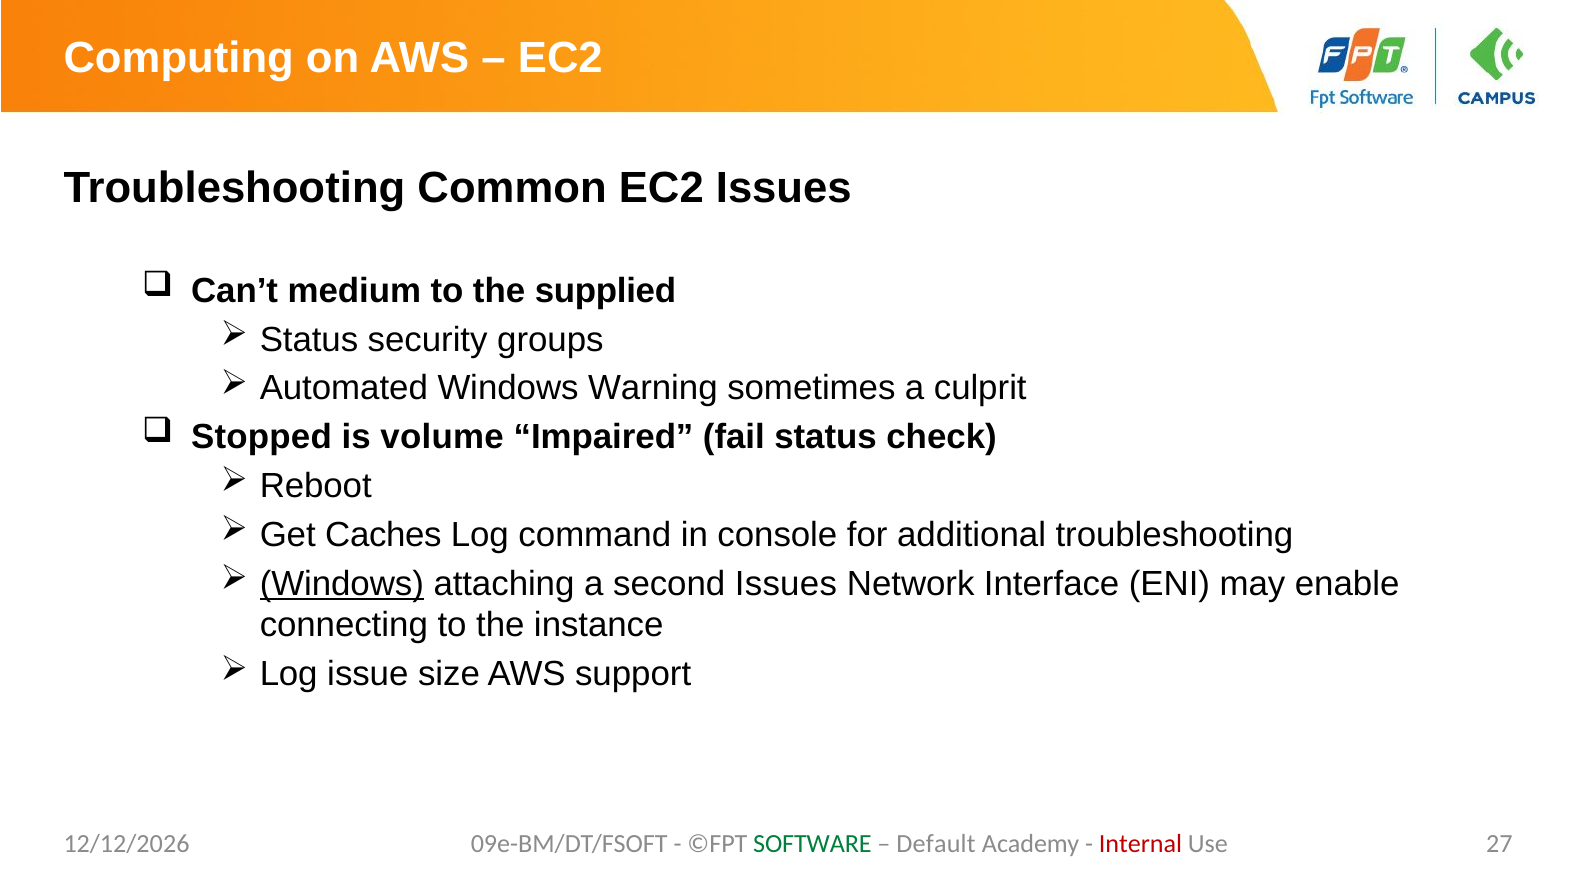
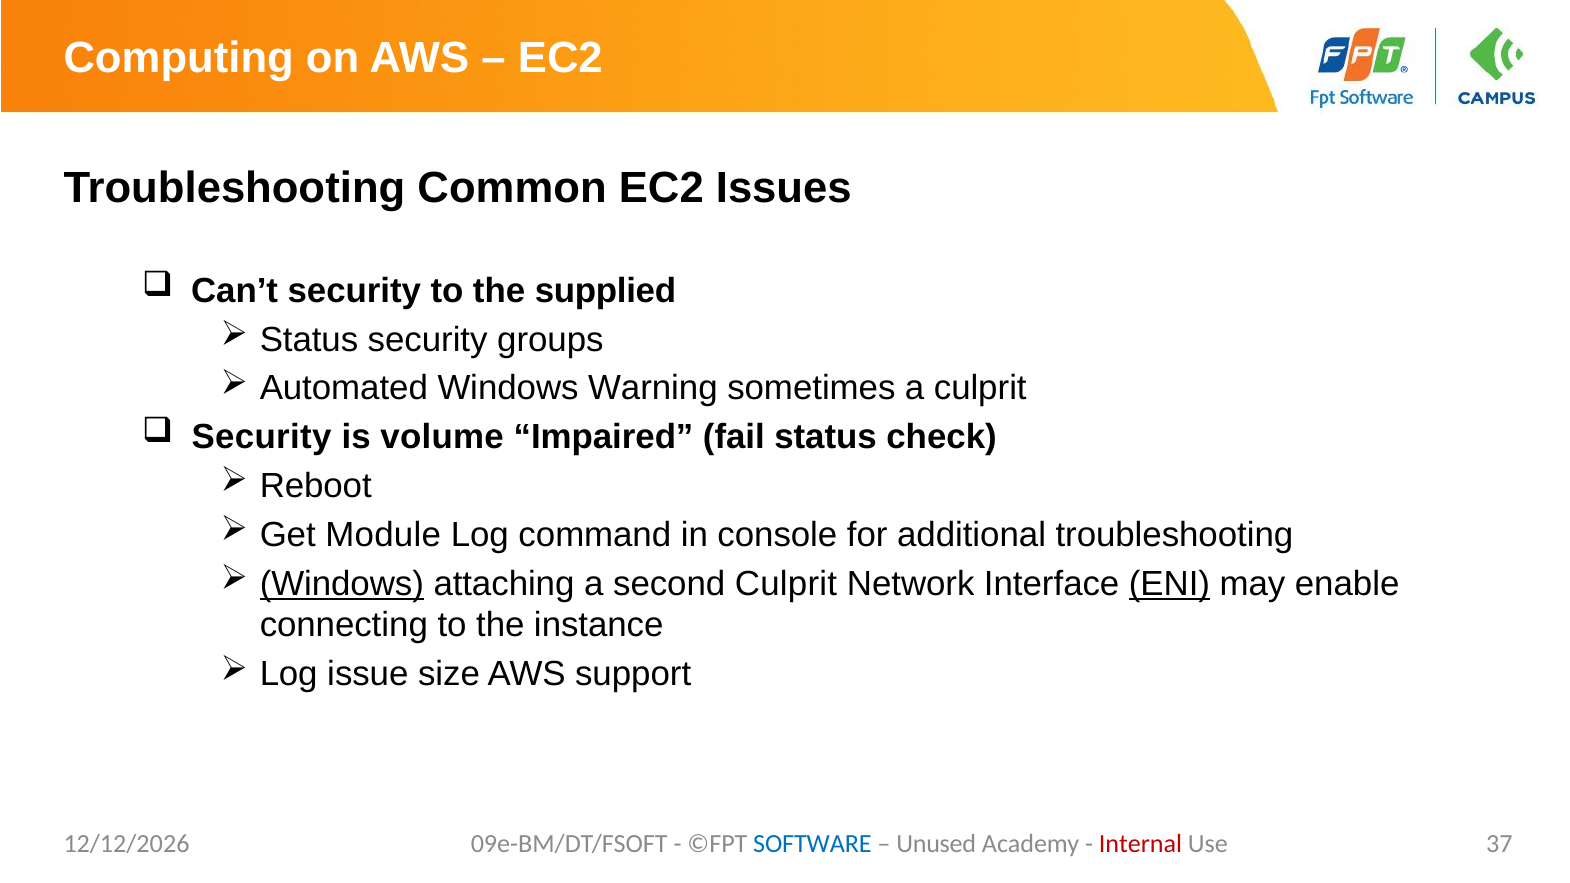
Can’t medium: medium -> security
Stopped at (262, 437): Stopped -> Security
Caches: Caches -> Module
second Issues: Issues -> Culprit
ENI underline: none -> present
SOFTWARE colour: green -> blue
Default: Default -> Unused
27: 27 -> 37
